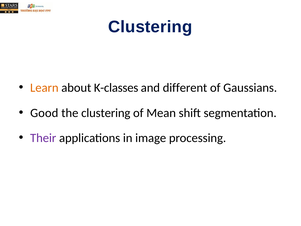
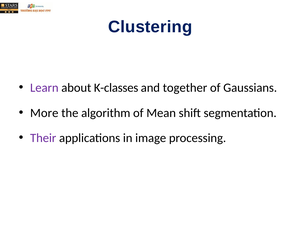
Learn colour: orange -> purple
different: different -> together
Good: Good -> More
the clustering: clustering -> algorithm
